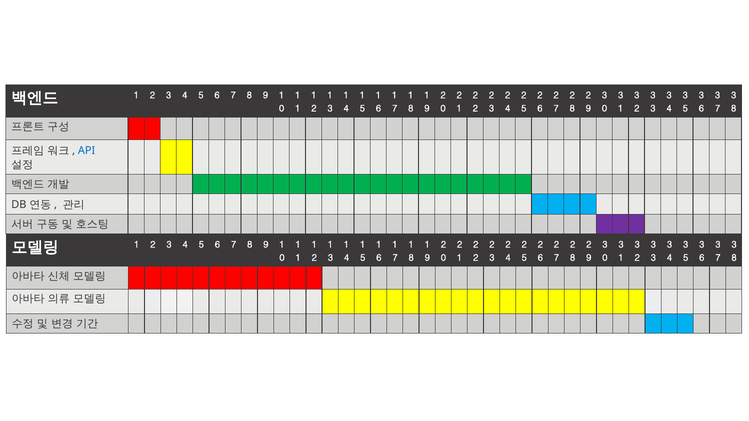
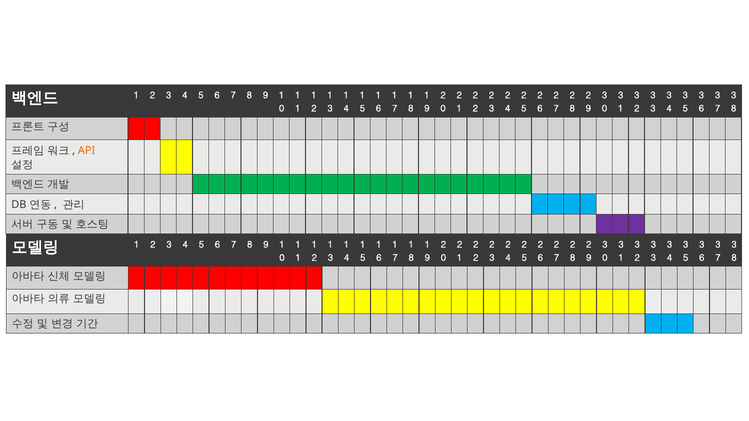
API colour: blue -> orange
